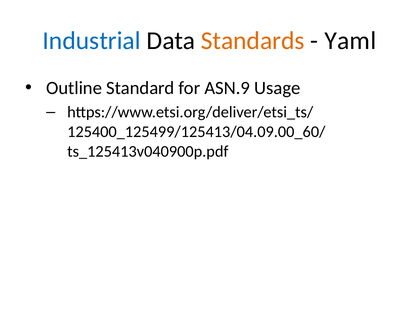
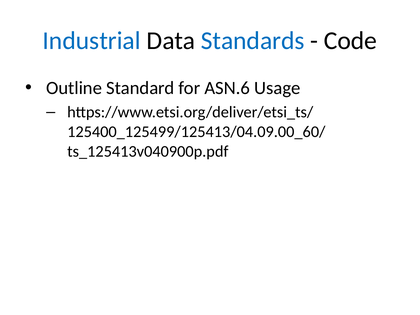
Standards colour: orange -> blue
Yaml: Yaml -> Code
ASN.9: ASN.9 -> ASN.6
